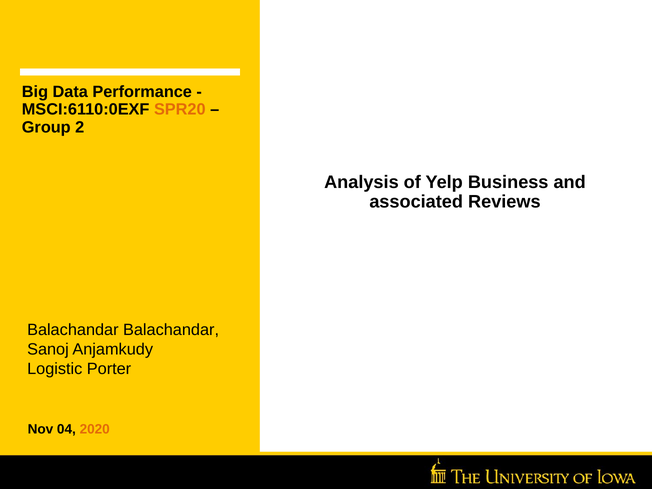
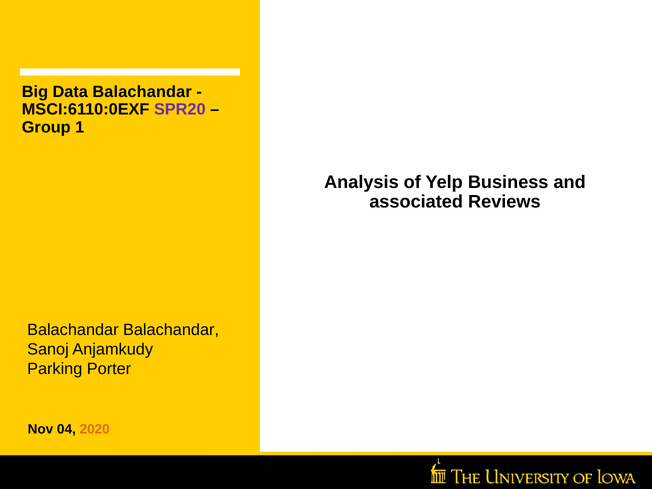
Data Performance: Performance -> Balachandar
SPR20 colour: orange -> purple
2: 2 -> 1
Logistic: Logistic -> Parking
